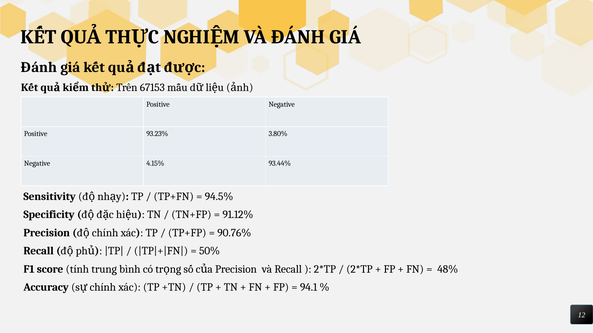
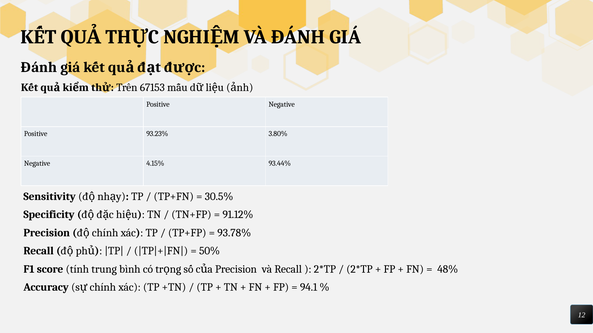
94.5%: 94.5% -> 30.5%
90.76%: 90.76% -> 93.78%
